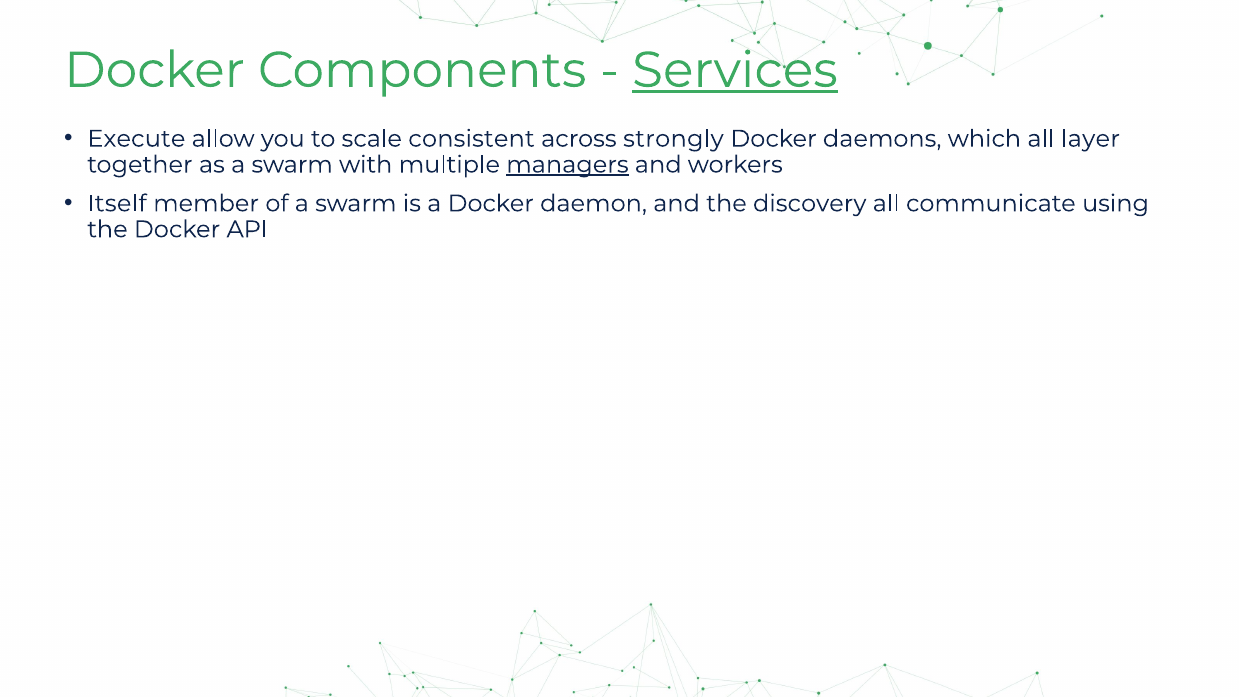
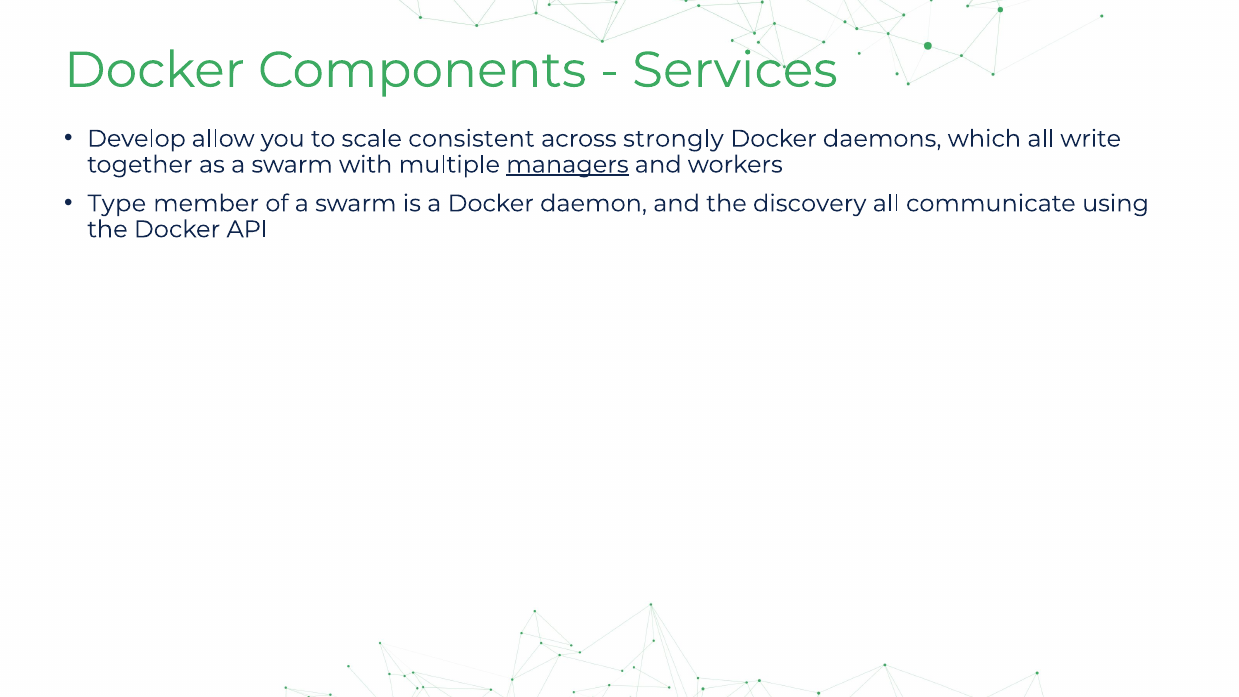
Services underline: present -> none
Execute: Execute -> Develop
layer: layer -> write
Itself: Itself -> Type
